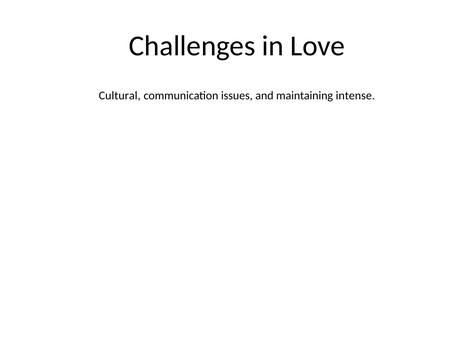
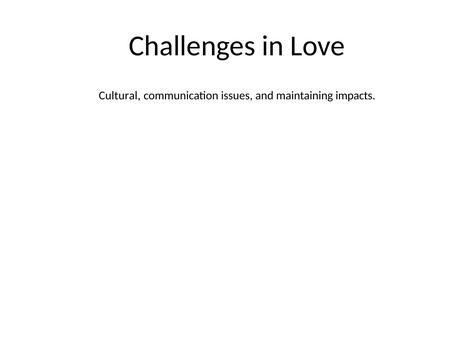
intense: intense -> impacts
